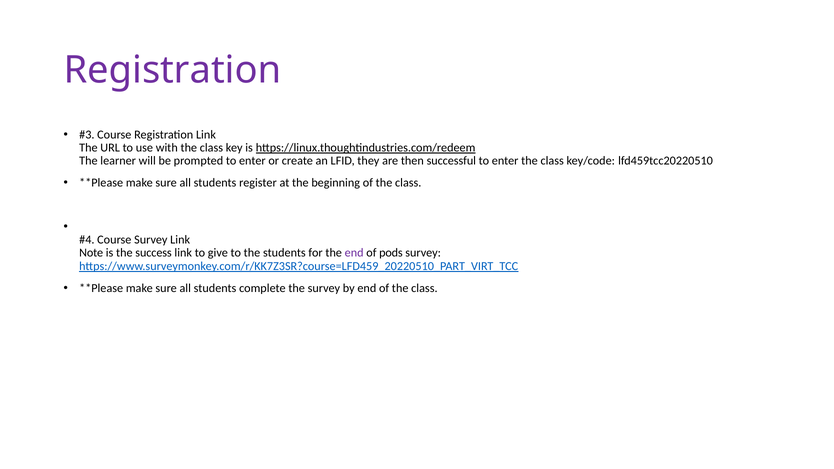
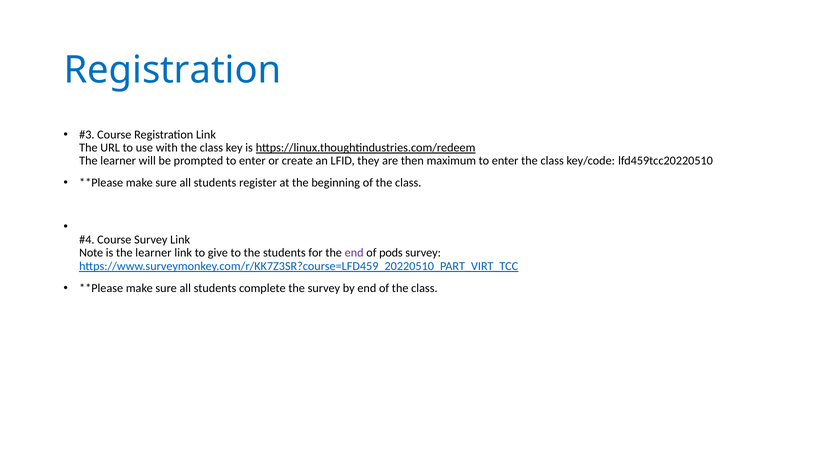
Registration at (172, 70) colour: purple -> blue
successful: successful -> maximum
is the success: success -> learner
